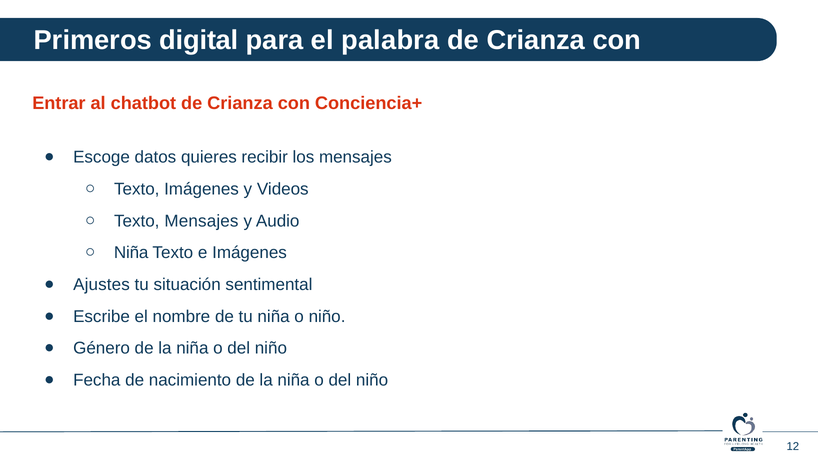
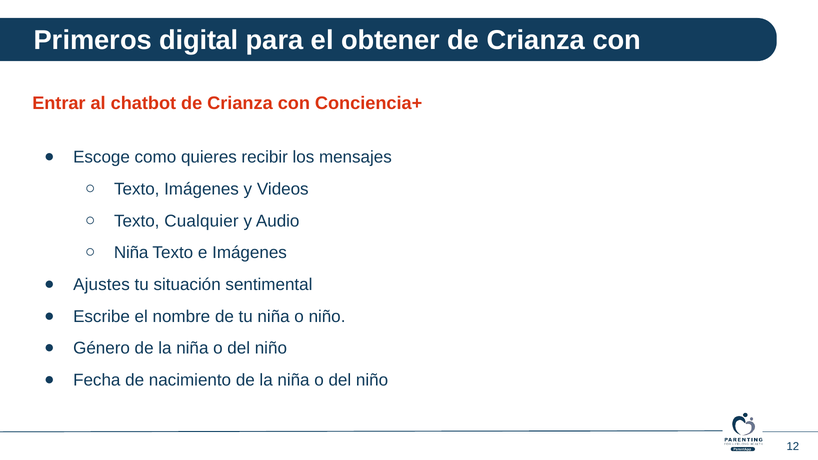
palabra: palabra -> obtener
datos: datos -> como
Texto Mensajes: Mensajes -> Cualquier
